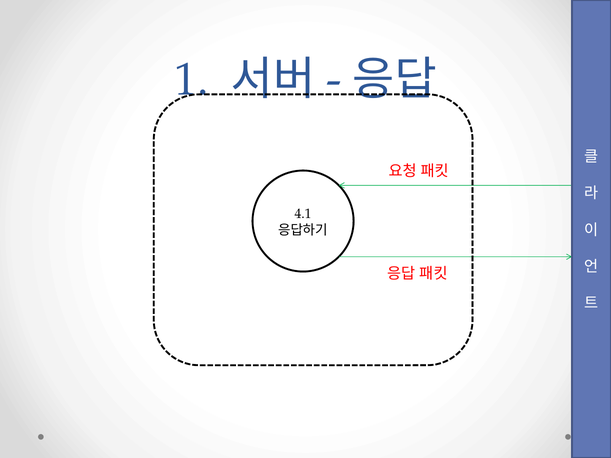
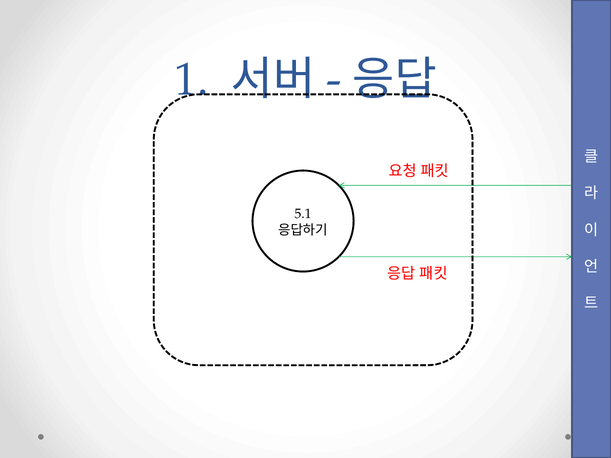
4.1: 4.1 -> 5.1
